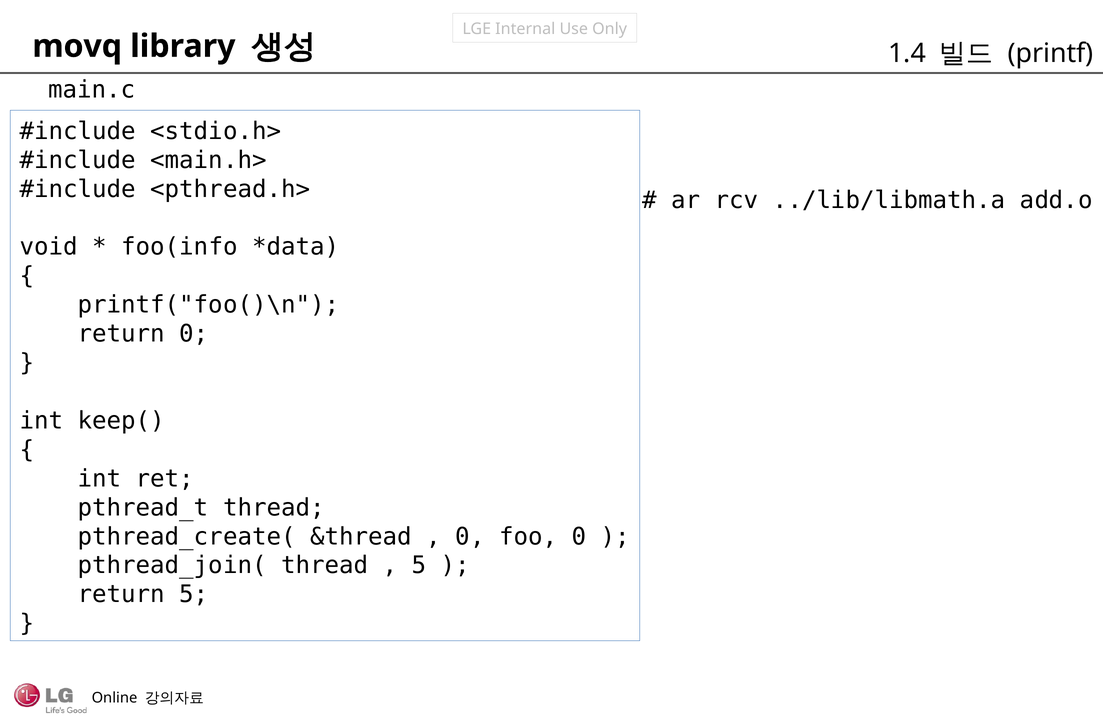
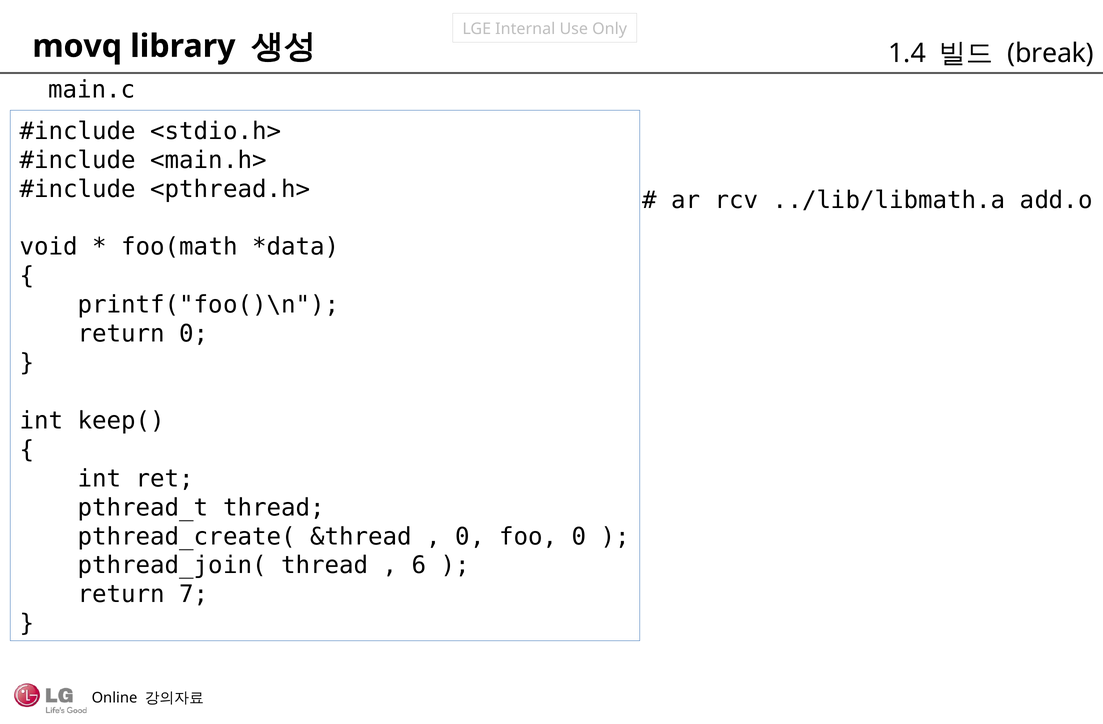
printf: printf -> break
foo(info: foo(info -> foo(math
5 at (419, 566): 5 -> 6
return 5: 5 -> 7
